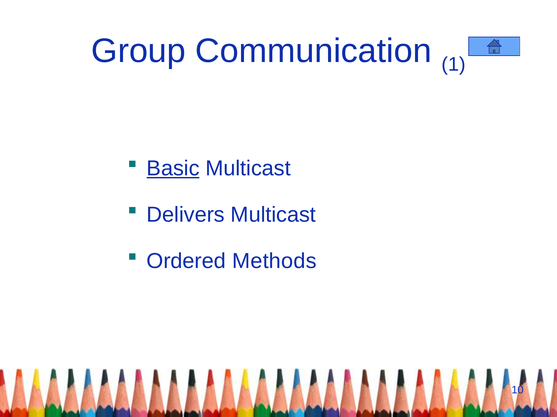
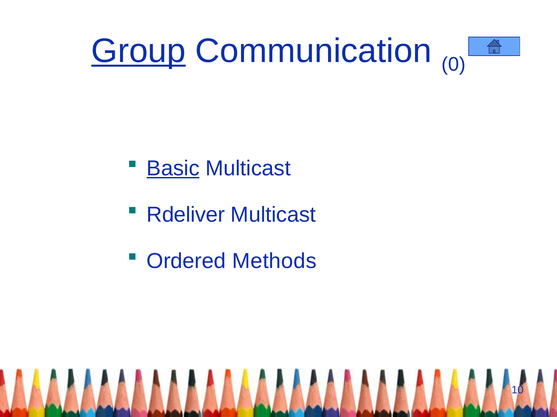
Group underline: none -> present
1: 1 -> 0
Delivers: Delivers -> Rdeliver
